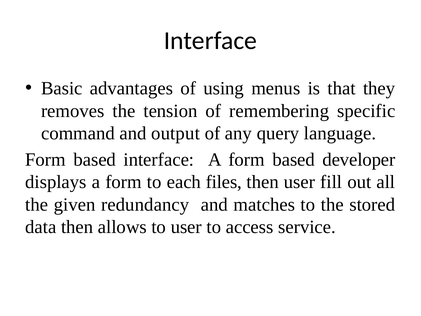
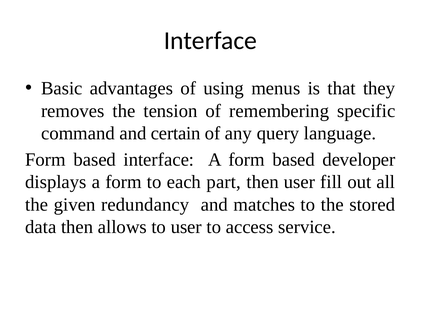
output: output -> certain
files: files -> part
